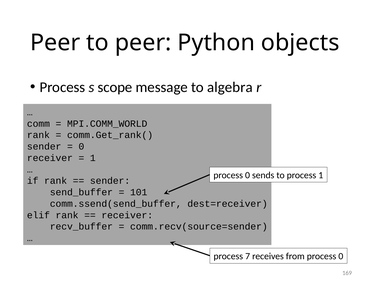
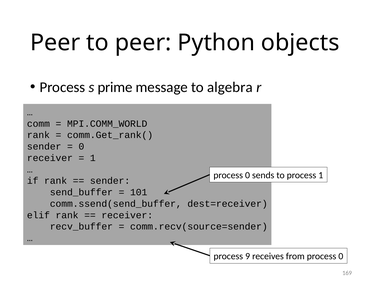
scope: scope -> prime
7: 7 -> 9
